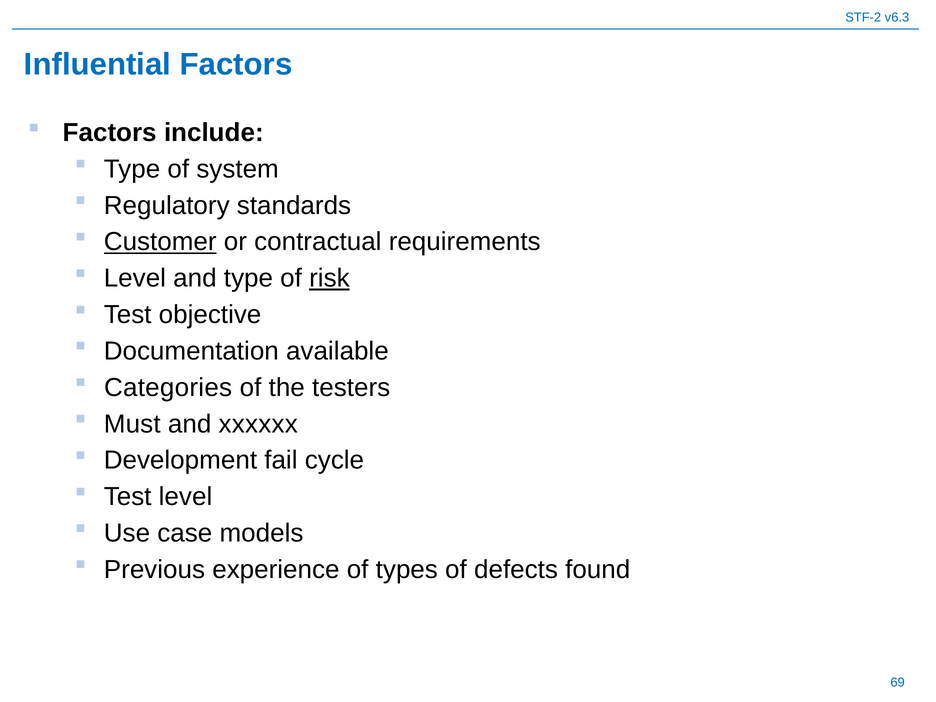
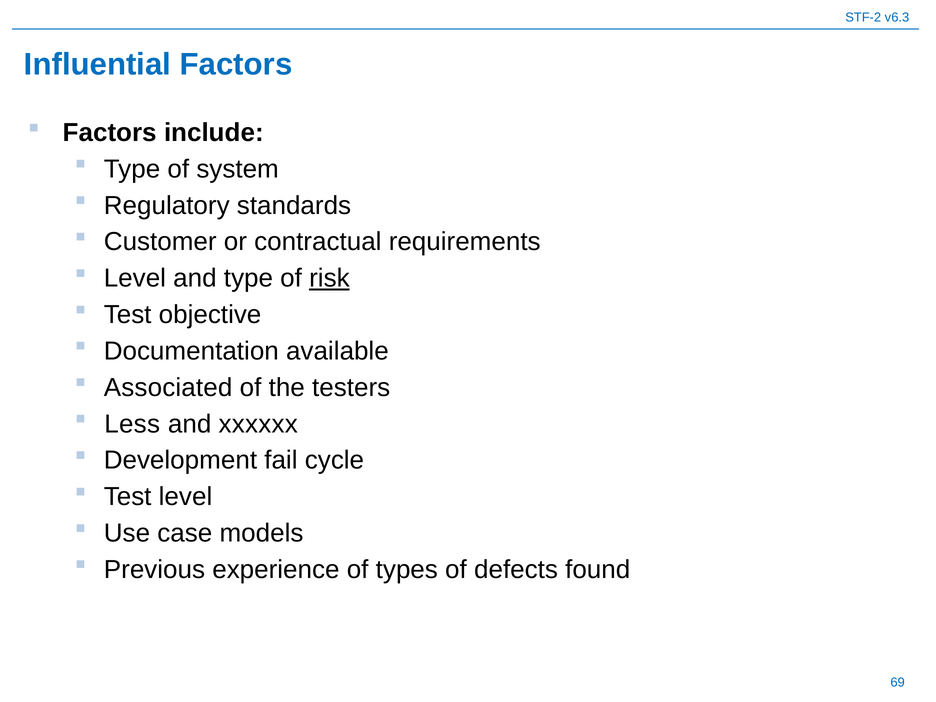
Customer underline: present -> none
Categories: Categories -> Associated
Must: Must -> Less
